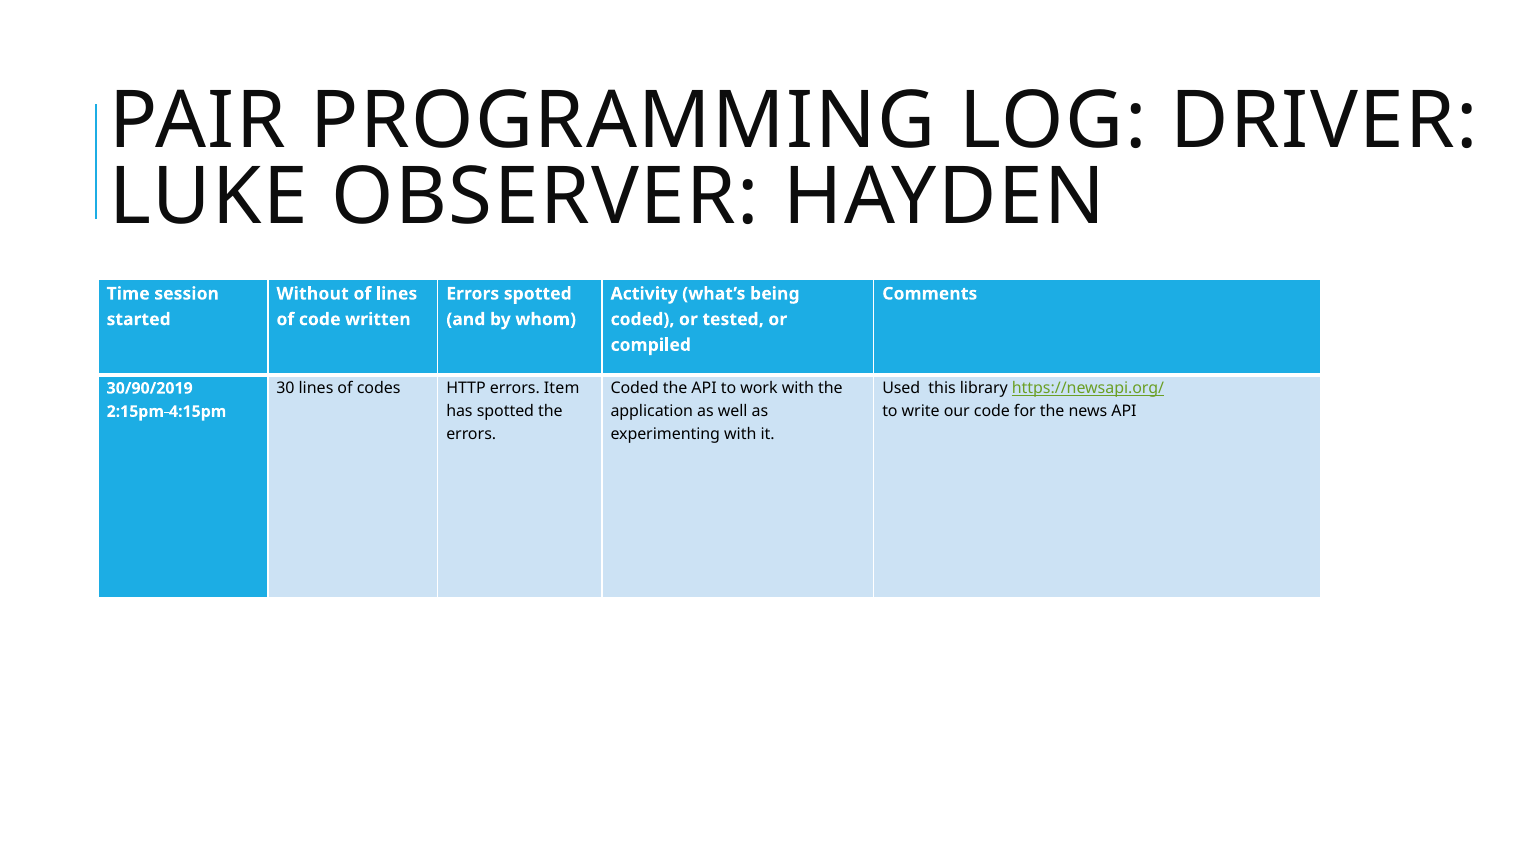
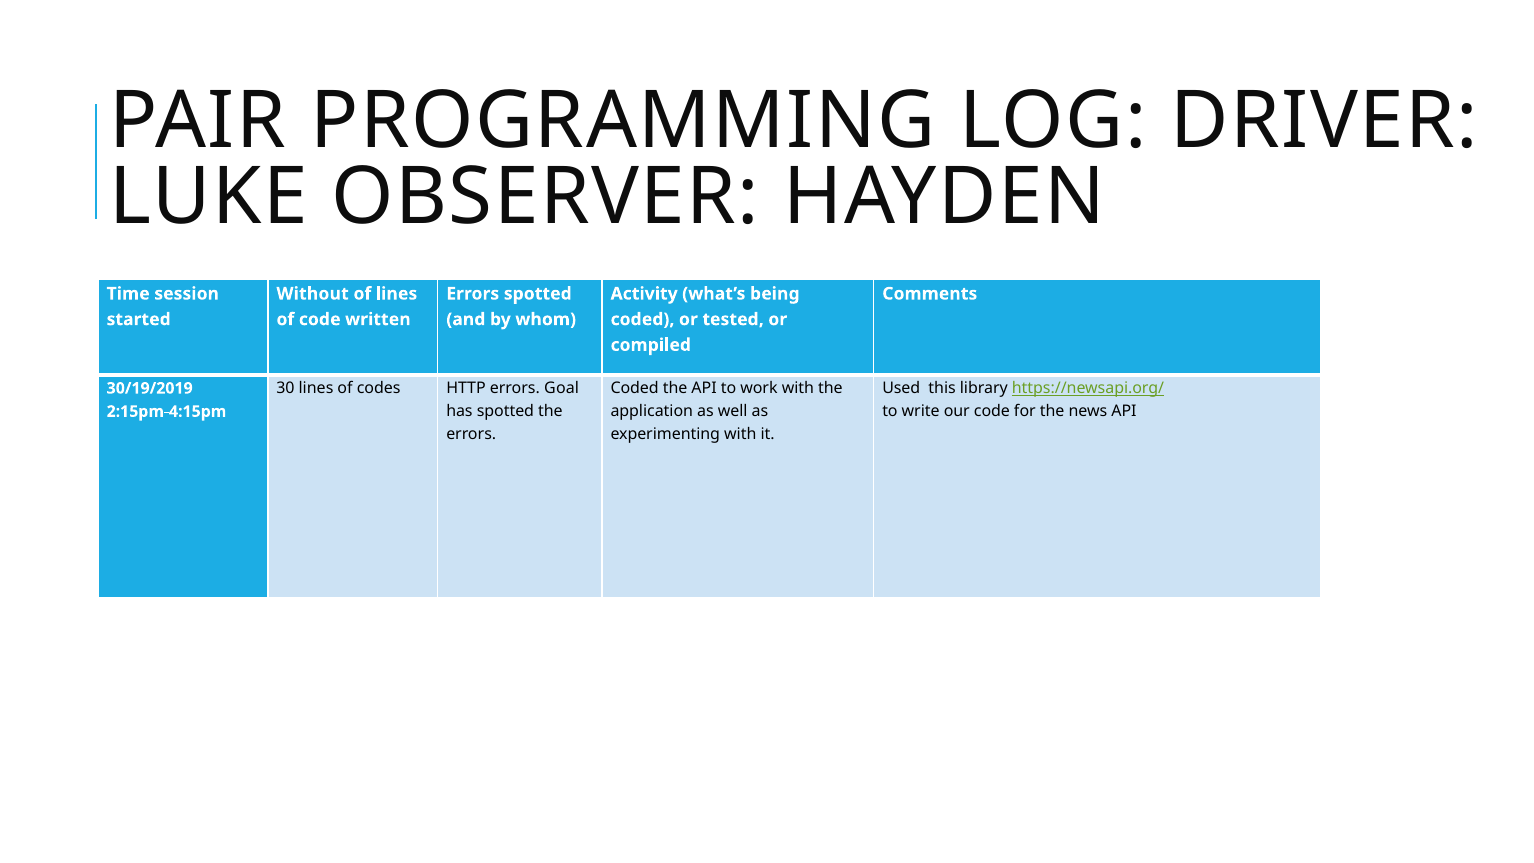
Item: Item -> Goal
30/90/2019: 30/90/2019 -> 30/19/2019
